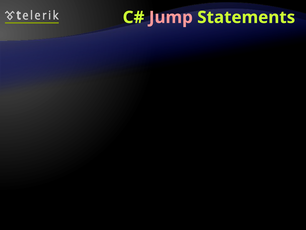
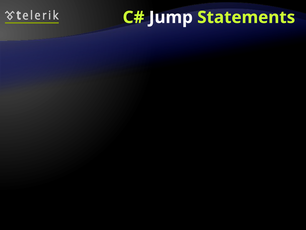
Jump at (171, 17) colour: pink -> white
